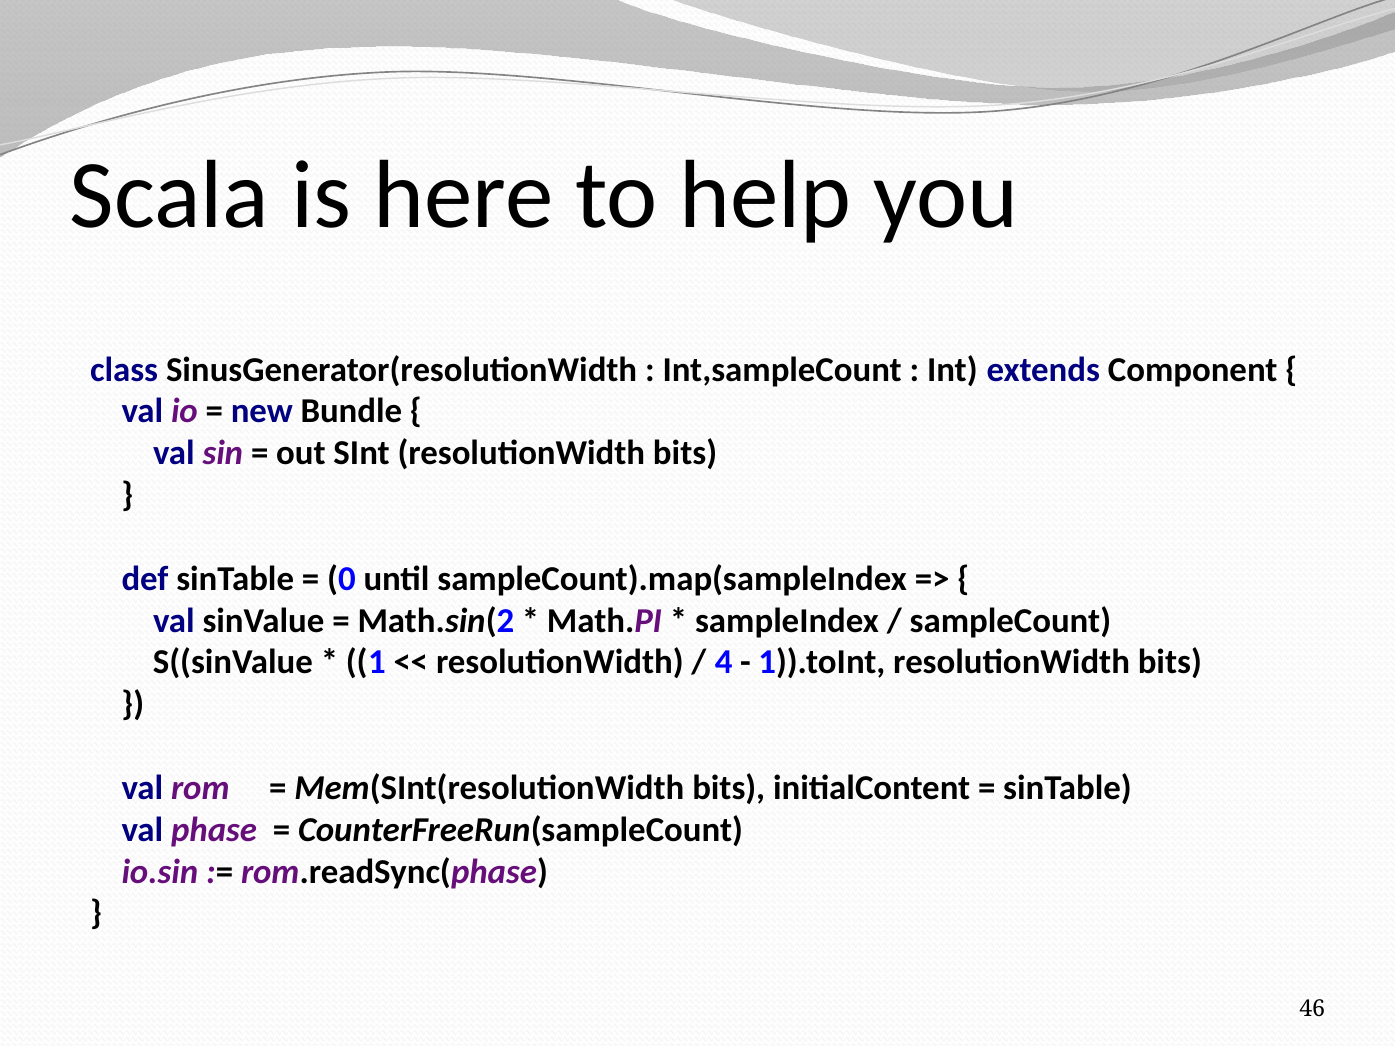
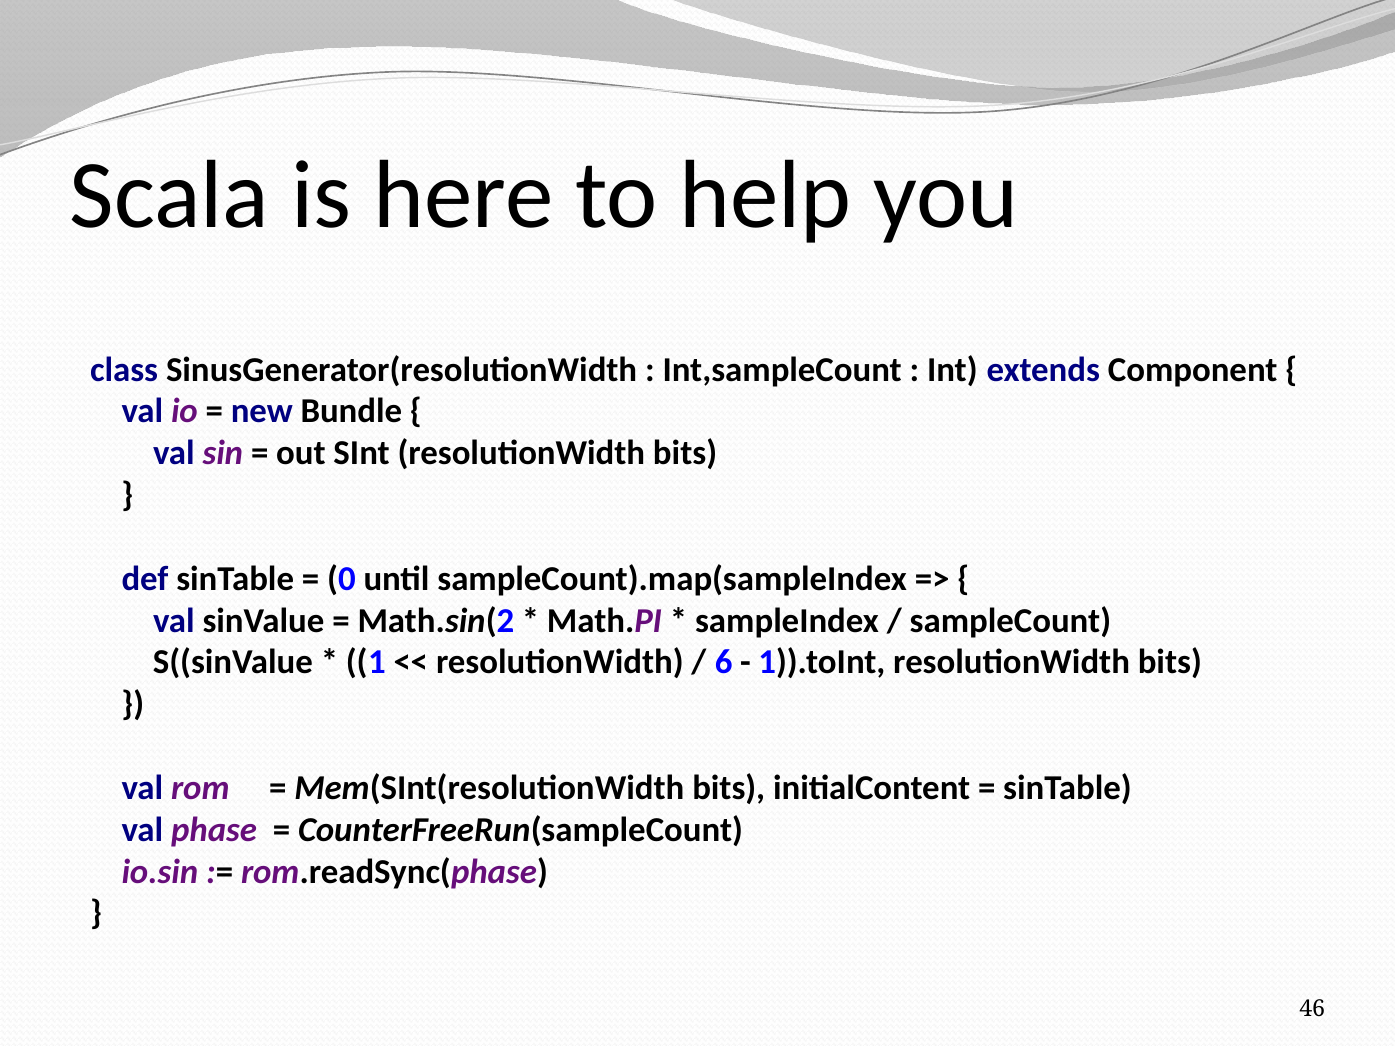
4: 4 -> 6
